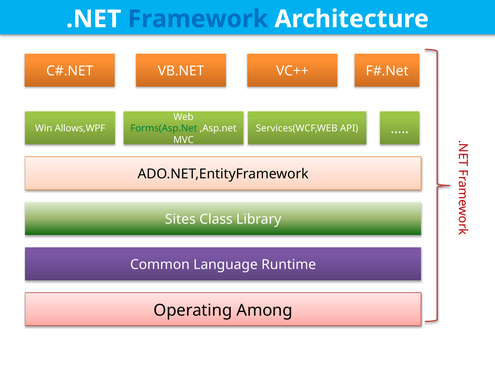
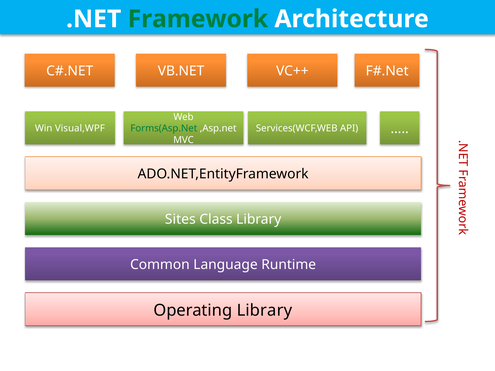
Framework colour: blue -> green
Allows,WPF: Allows,WPF -> Visual,WPF
Operating Among: Among -> Library
